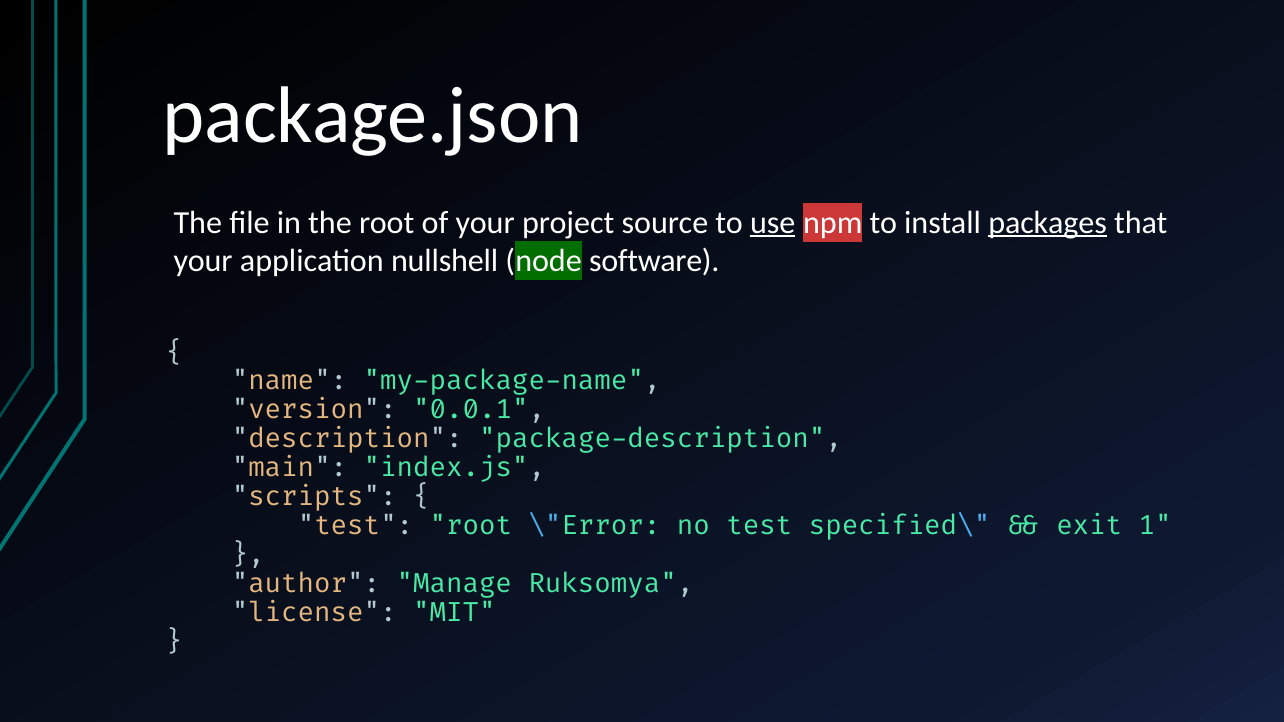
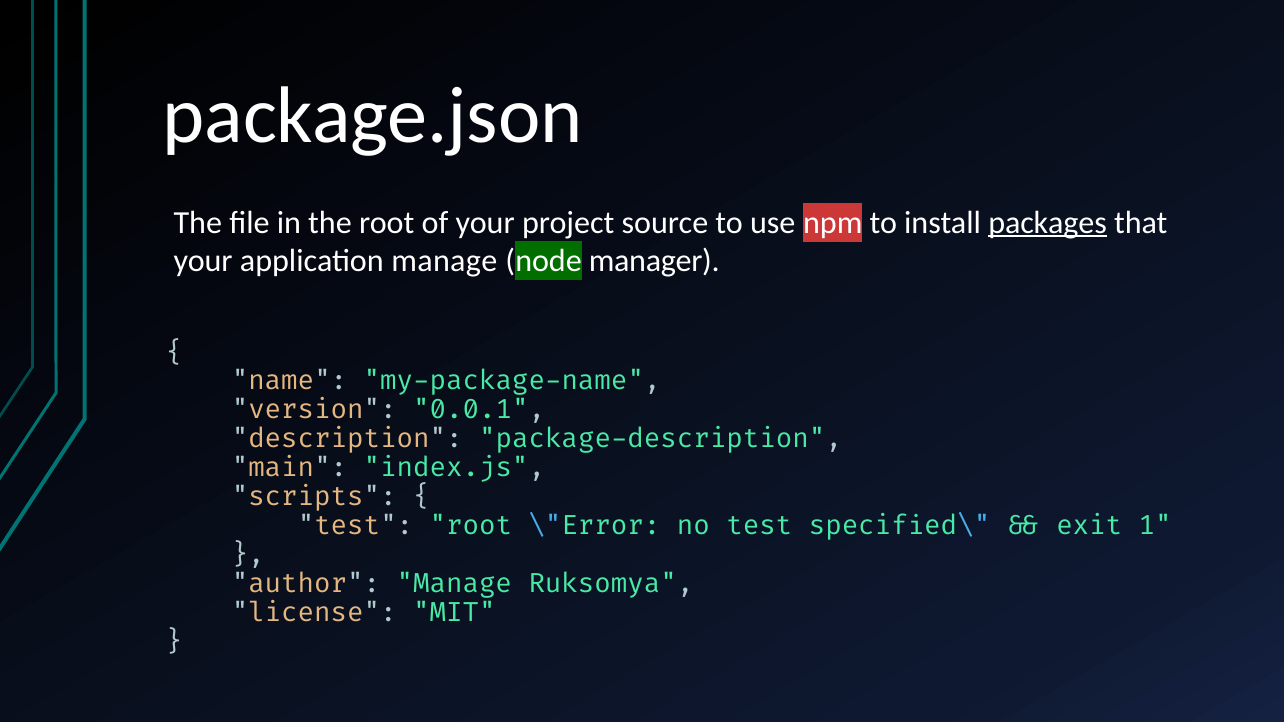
use underline: present -> none
application nullshell: nullshell -> manage
software: software -> manager
